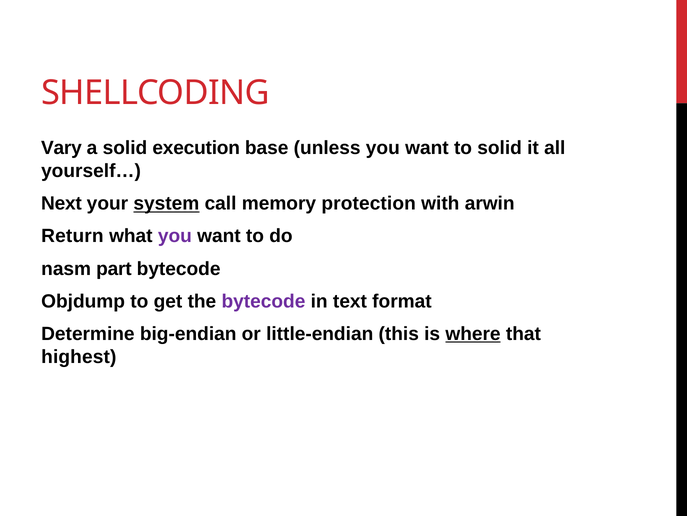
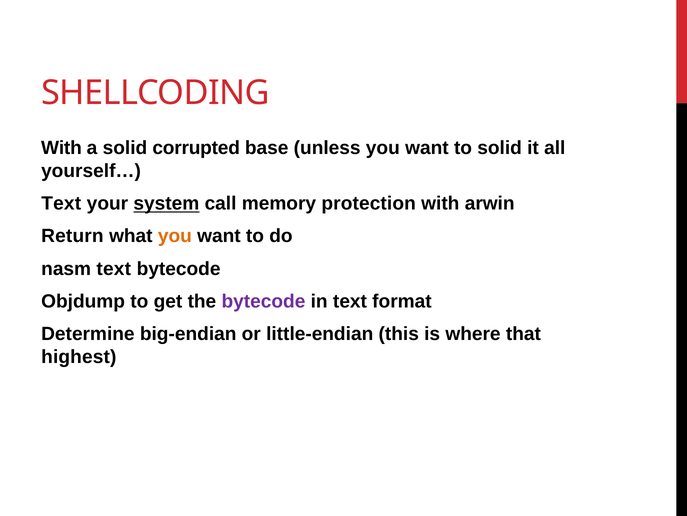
Vary at (61, 148): Vary -> With
execution: execution -> corrupted
Next at (61, 203): Next -> Text
you at (175, 236) colour: purple -> orange
nasm part: part -> text
where underline: present -> none
